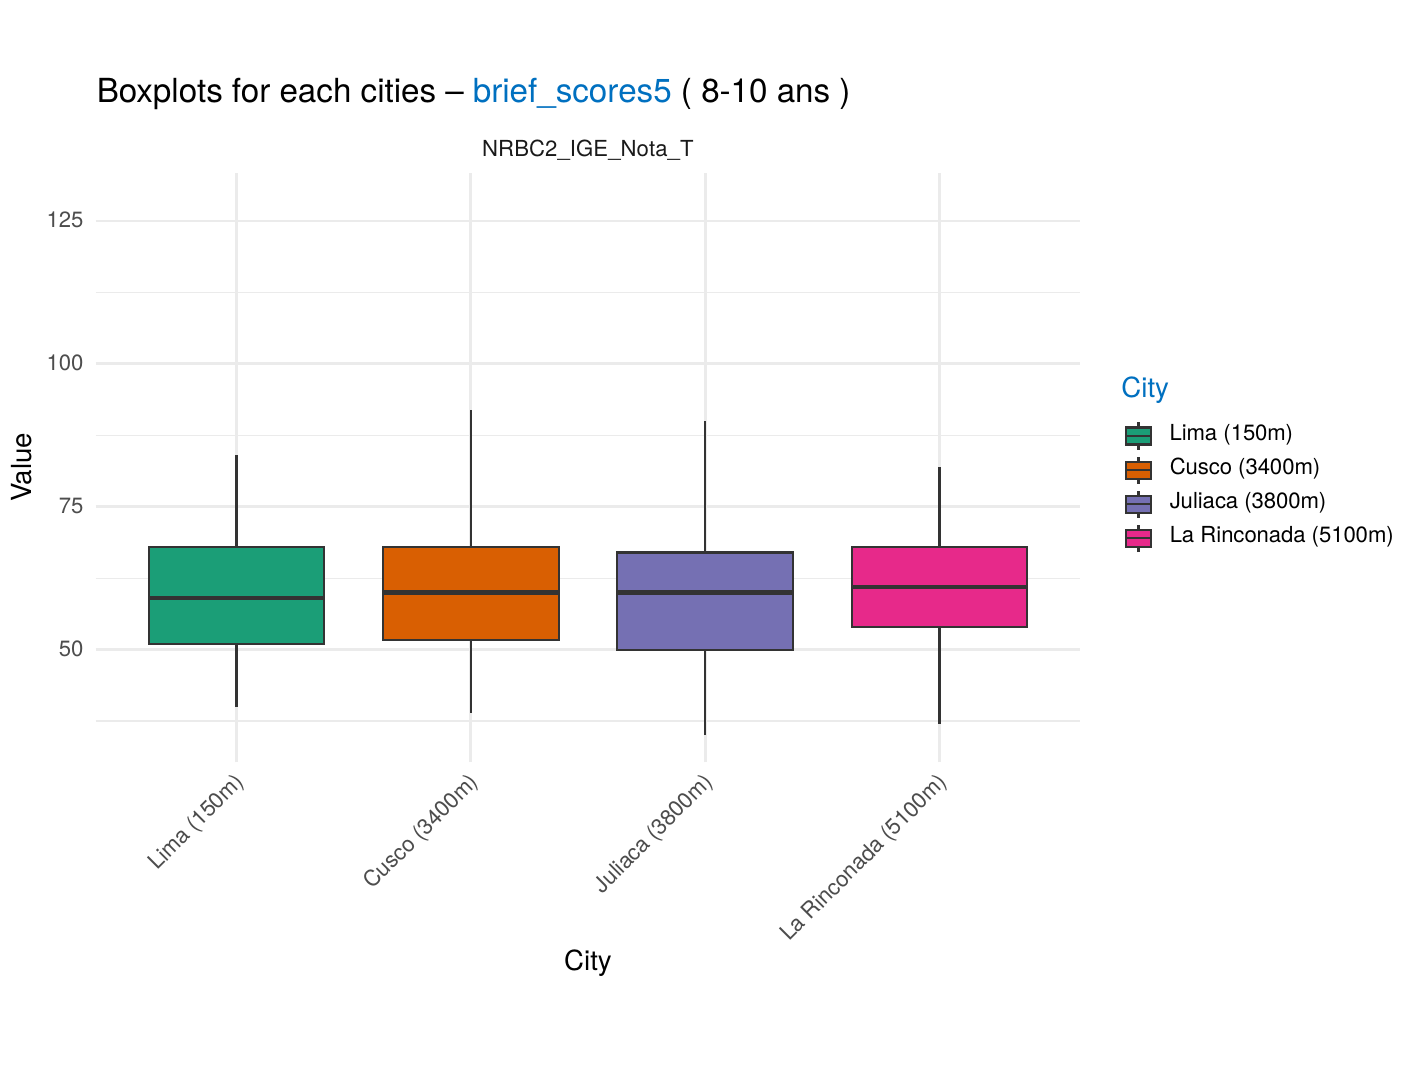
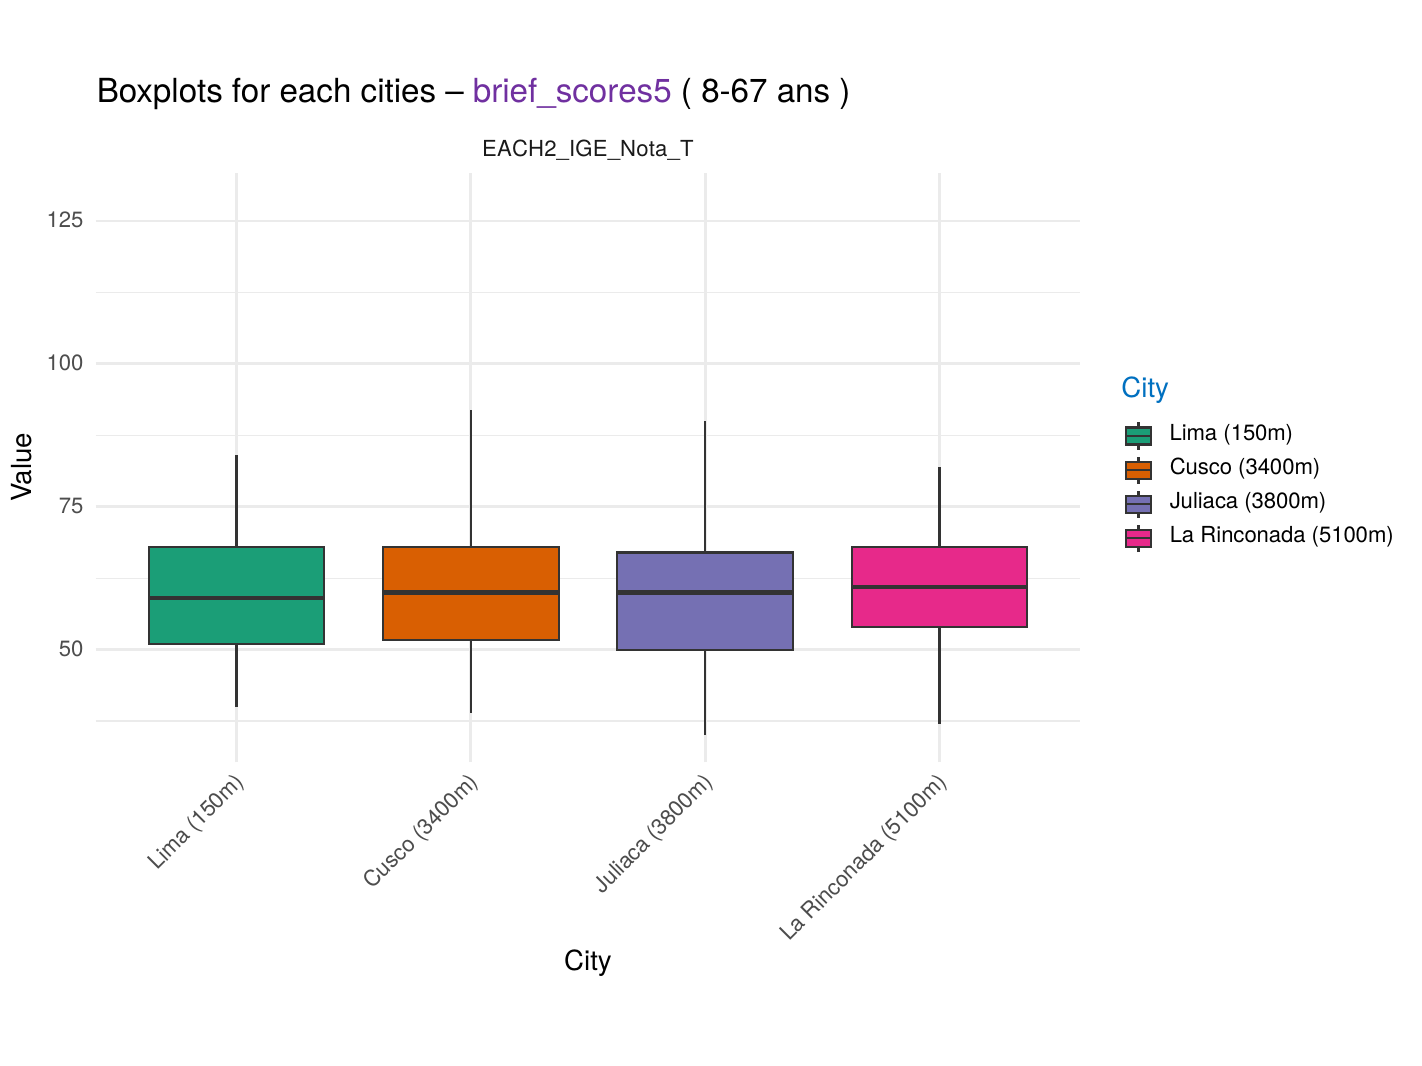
brief_scores5 colour: blue -> purple
8-10: 8-10 -> 8-67
NRBC2_IGE_Nota_T: NRBC2_IGE_Nota_T -> EACH2_IGE_Nota_T
